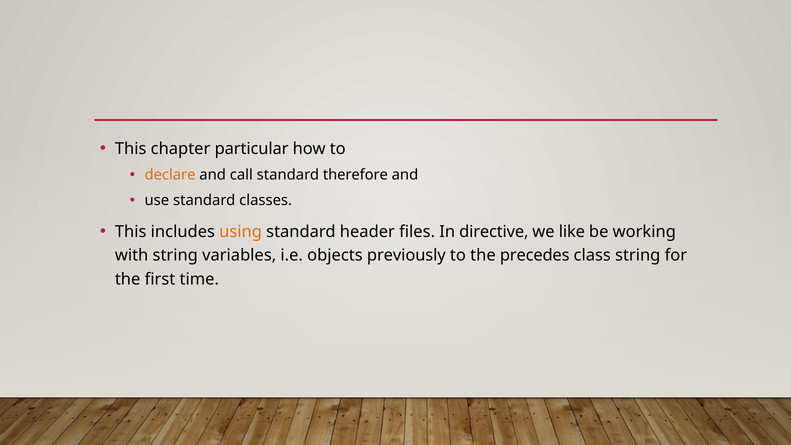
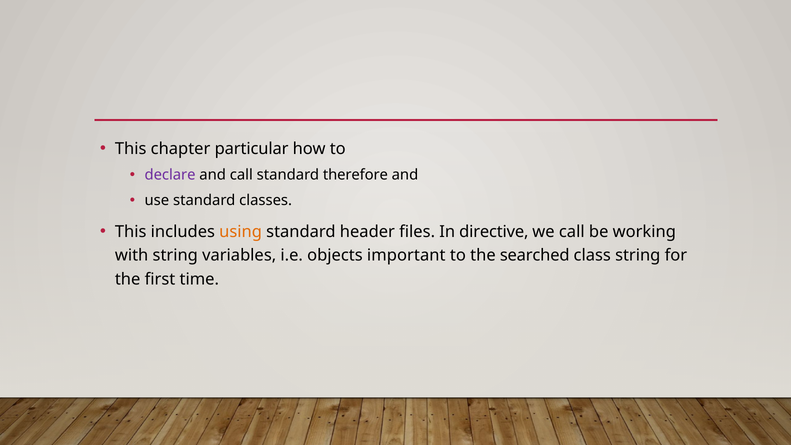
declare colour: orange -> purple
we like: like -> call
previously: previously -> important
precedes: precedes -> searched
